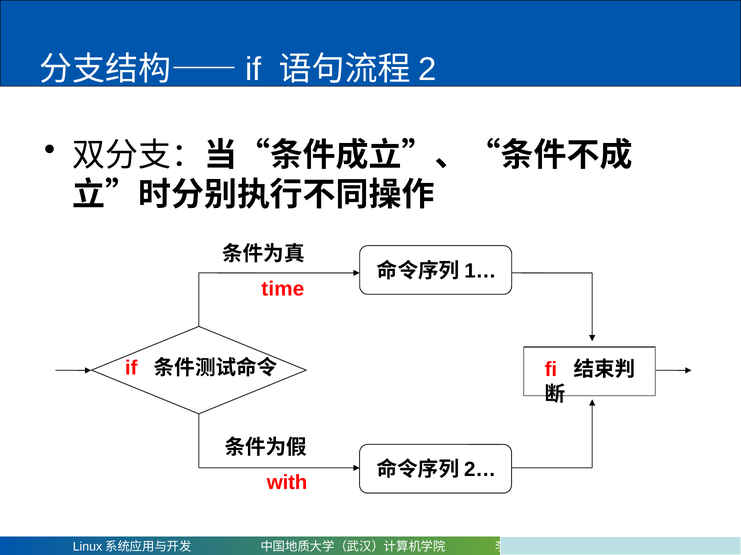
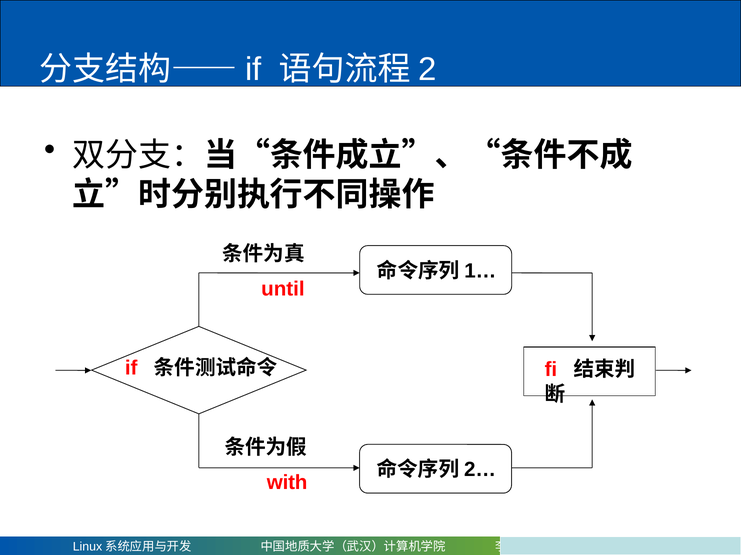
time: time -> until
